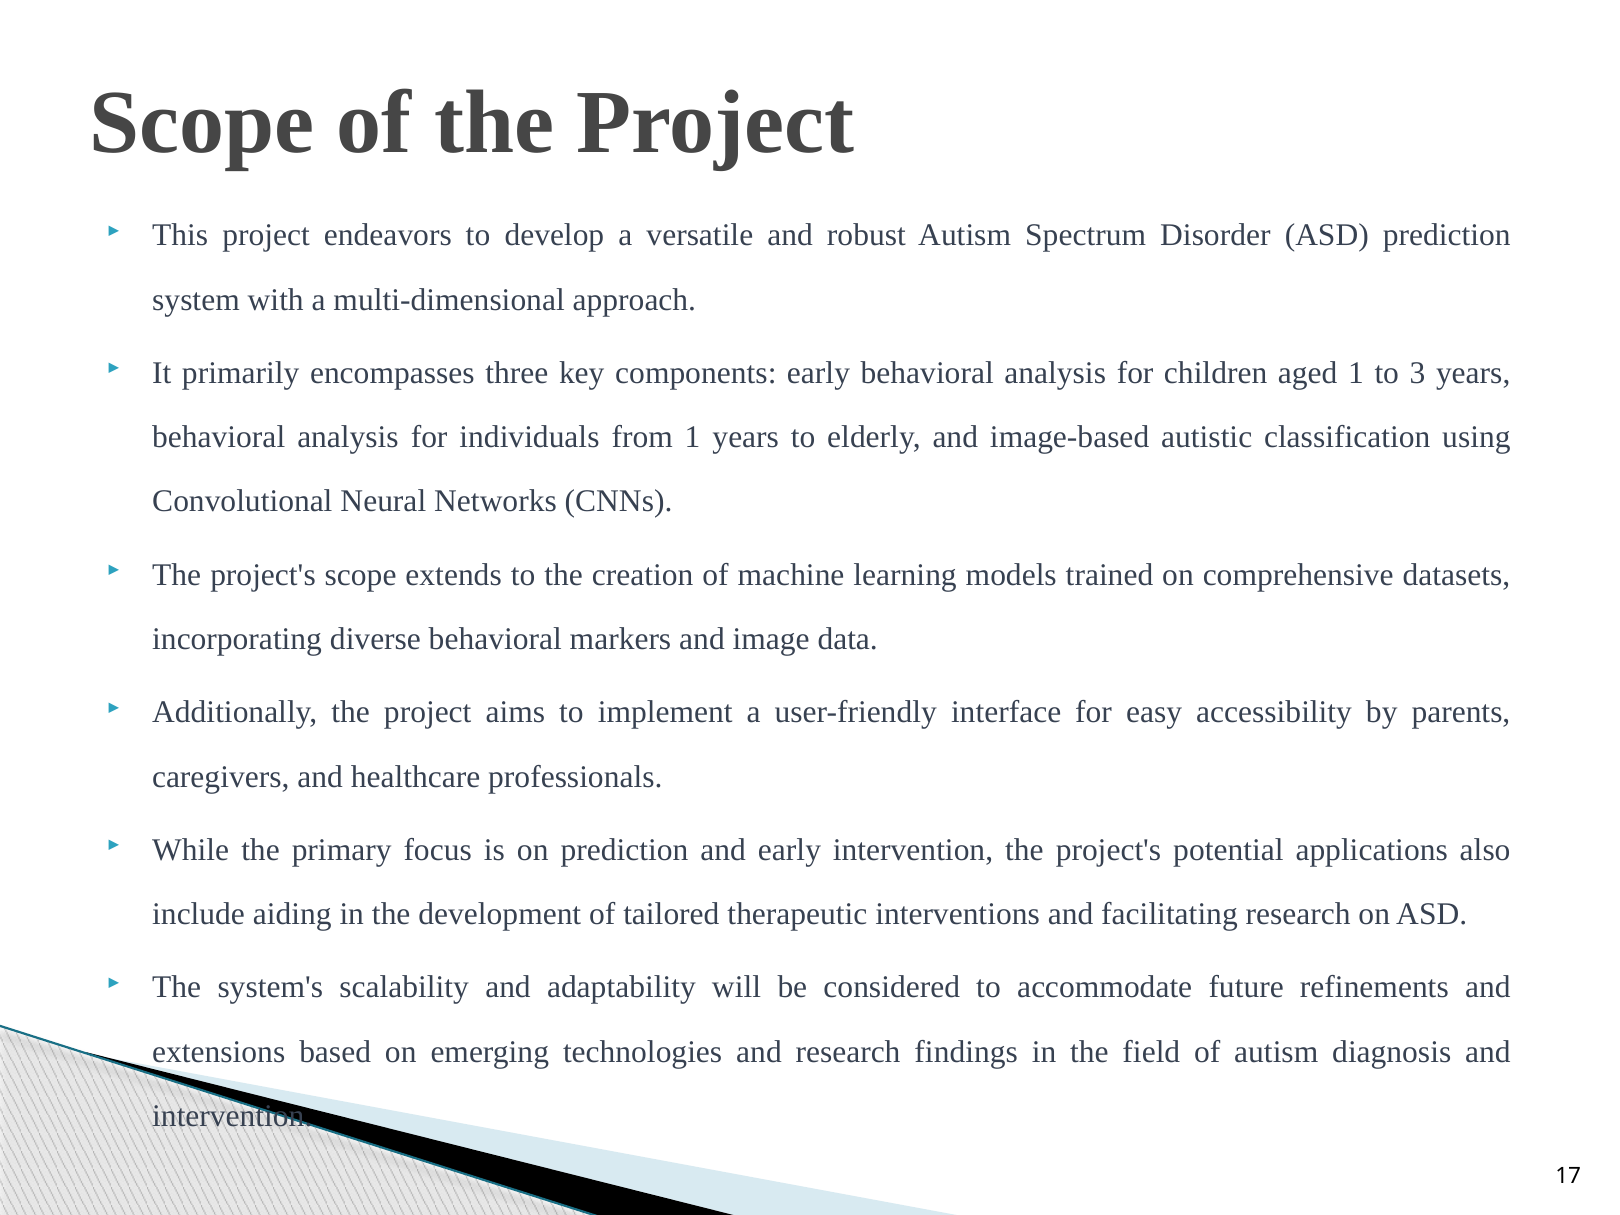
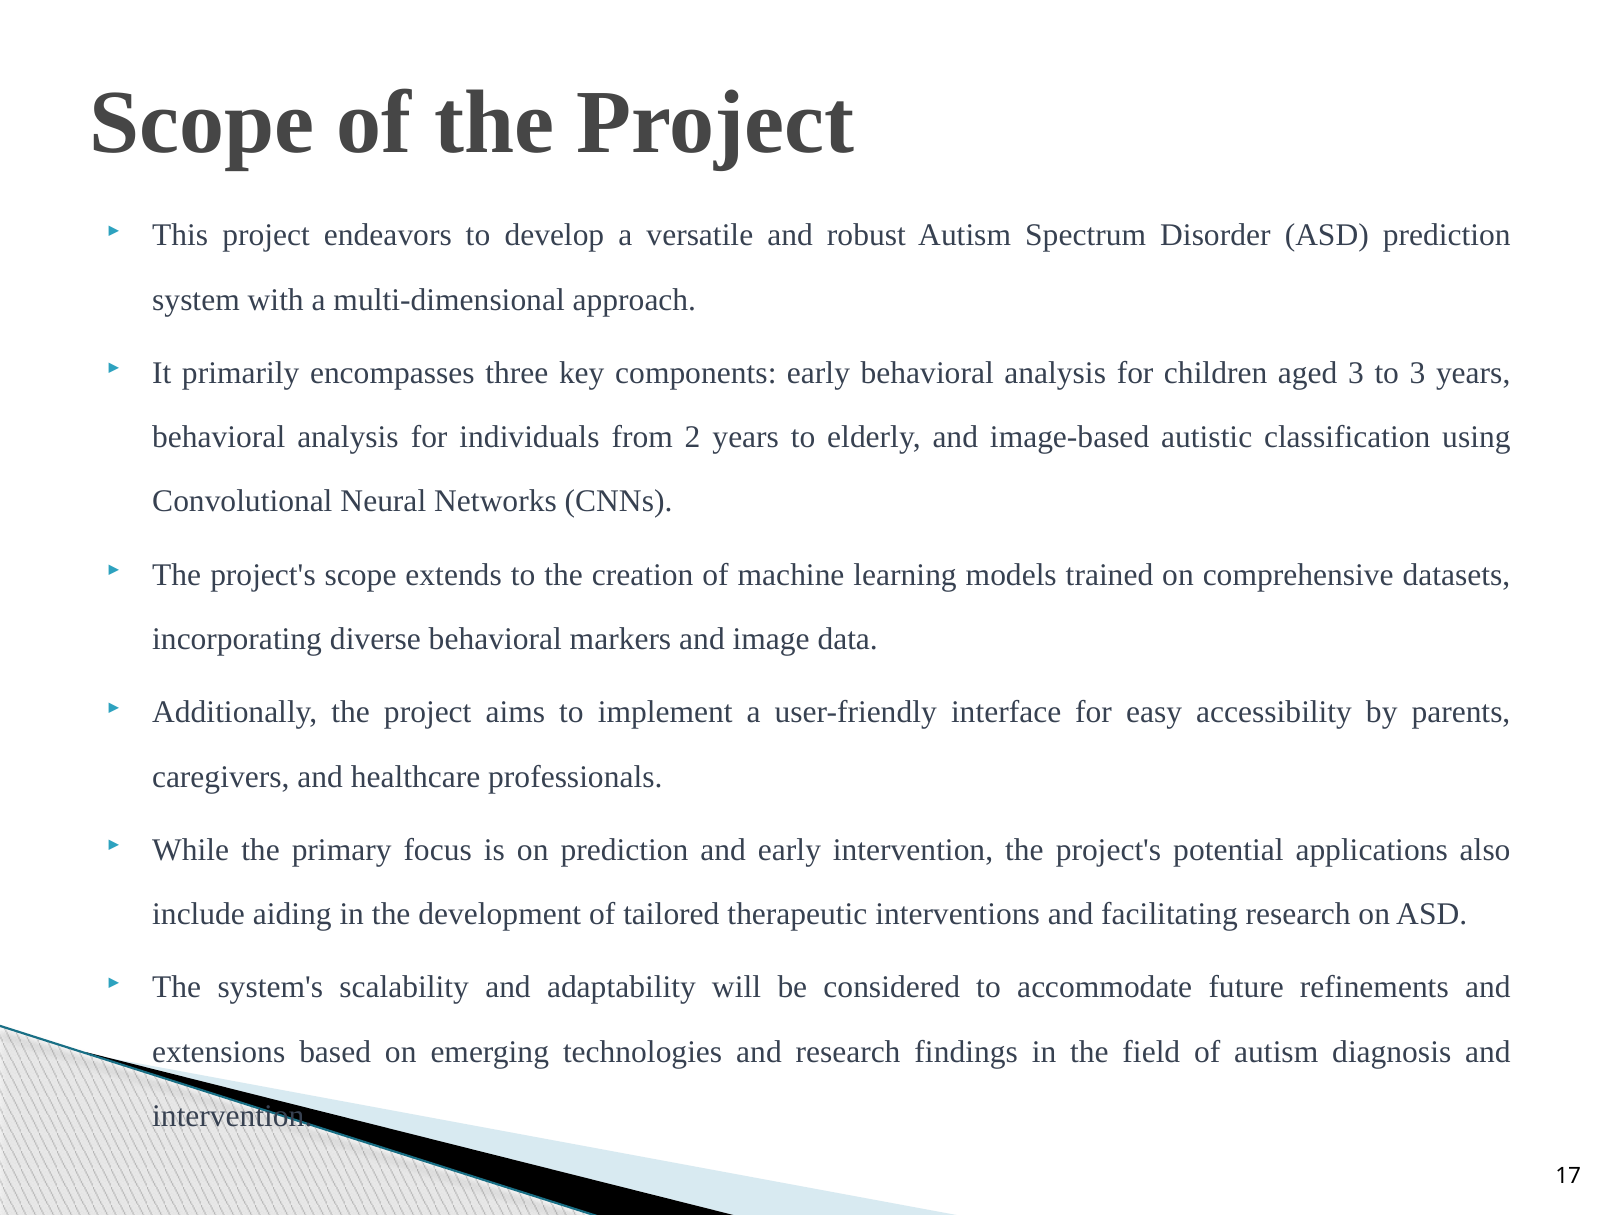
aged 1: 1 -> 3
from 1: 1 -> 2
